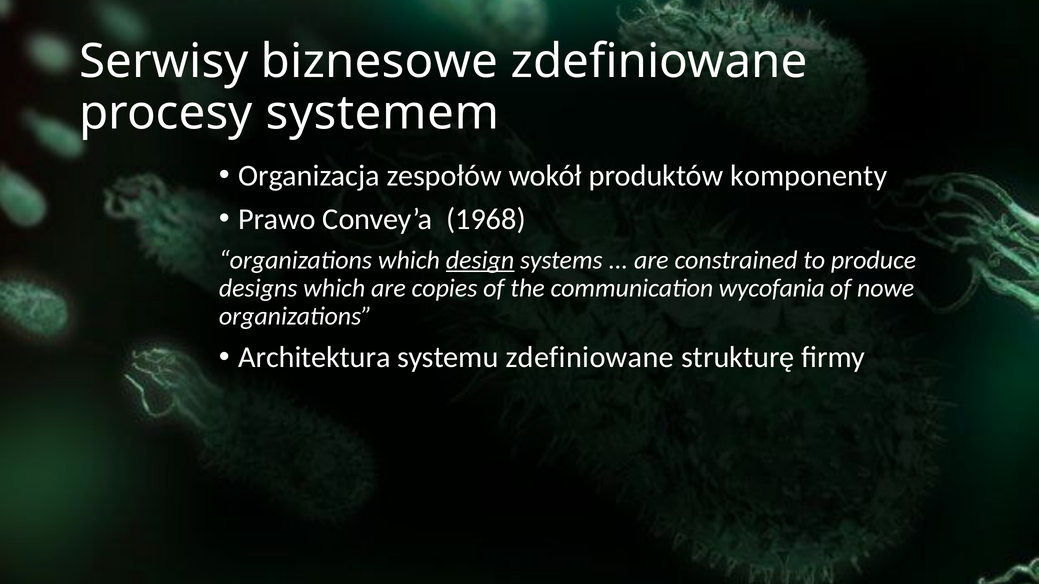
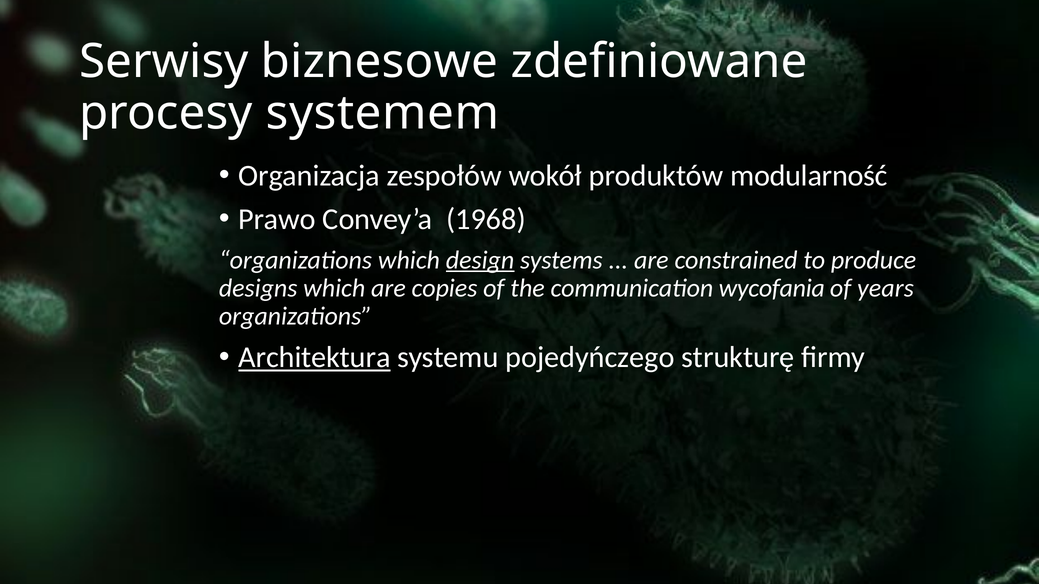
komponenty: komponenty -> modularność
nowe: nowe -> years
Architektura underline: none -> present
systemu zdefiniowane: zdefiniowane -> pojedyńczego
